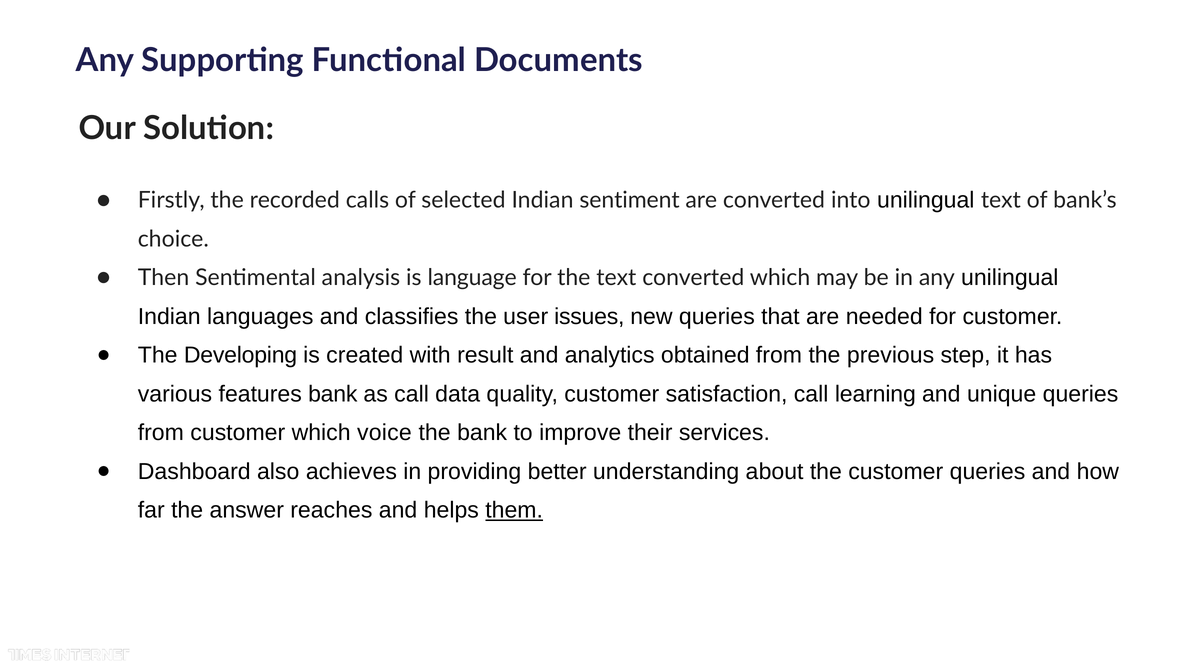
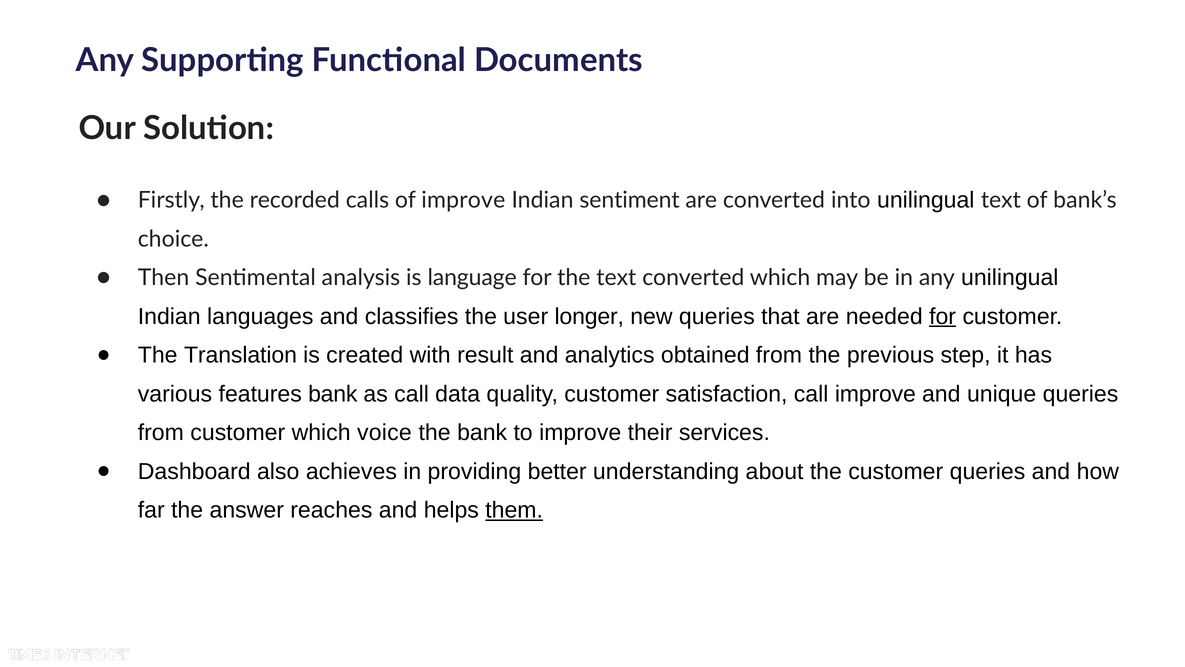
of selected: selected -> improve
issues: issues -> longer
for at (943, 316) underline: none -> present
Developing: Developing -> Translation
call learning: learning -> improve
